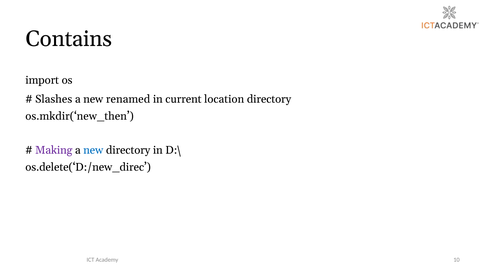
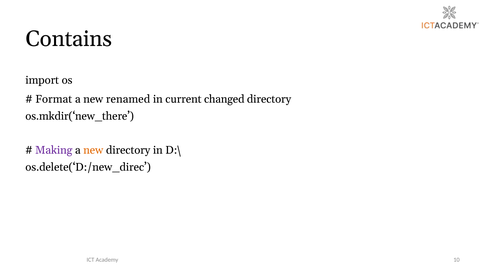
Slashes: Slashes -> Format
location: location -> changed
os.mkdir(‘new_then: os.mkdir(‘new_then -> os.mkdir(‘new_there
new at (93, 150) colour: blue -> orange
